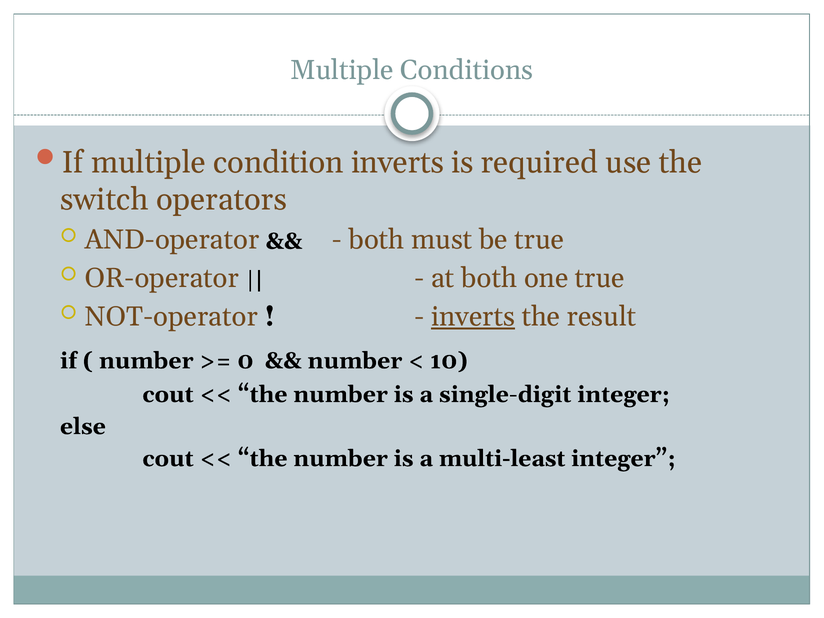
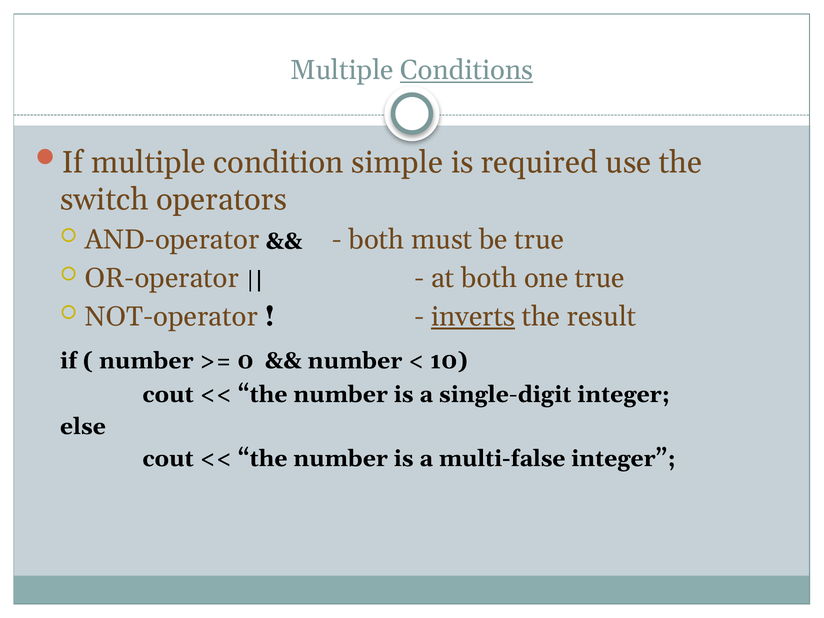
Conditions underline: none -> present
condition inverts: inverts -> simple
multi-least: multi-least -> multi-false
